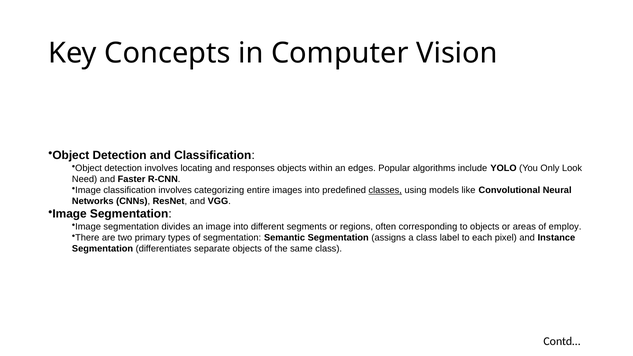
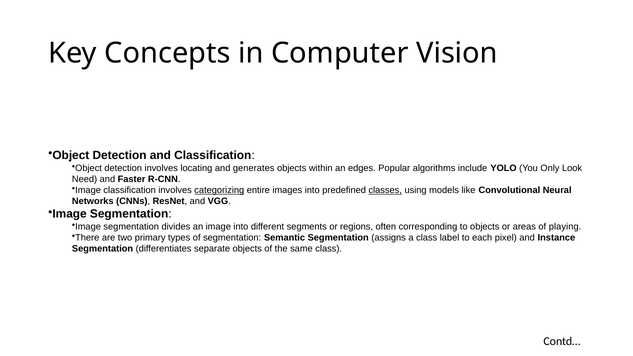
responses: responses -> generates
categorizing underline: none -> present
employ: employ -> playing
